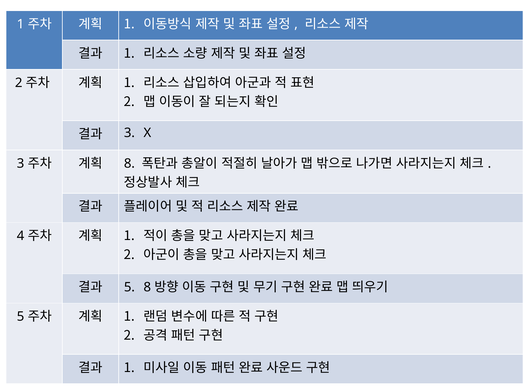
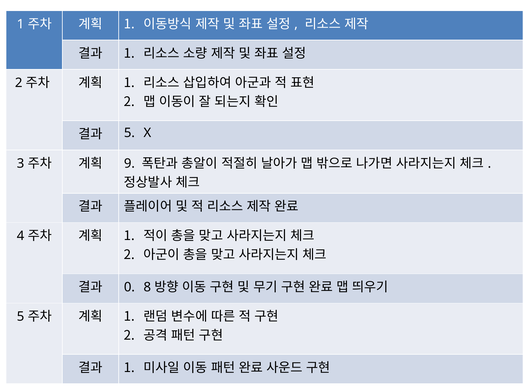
3 at (129, 133): 3 -> 5
8 at (129, 164): 8 -> 9
5 at (129, 287): 5 -> 0
